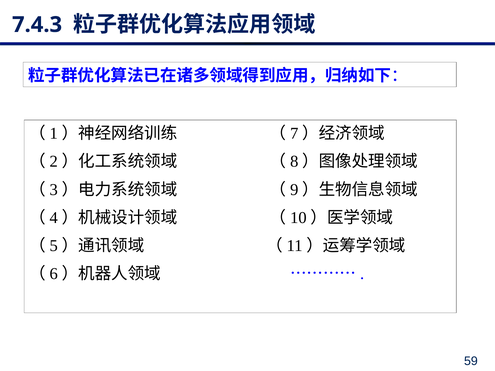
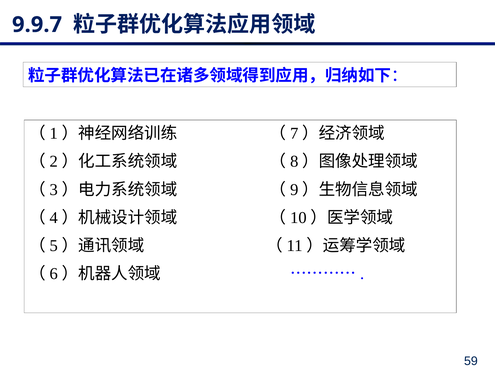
7.4.3: 7.4.3 -> 9.9.7
